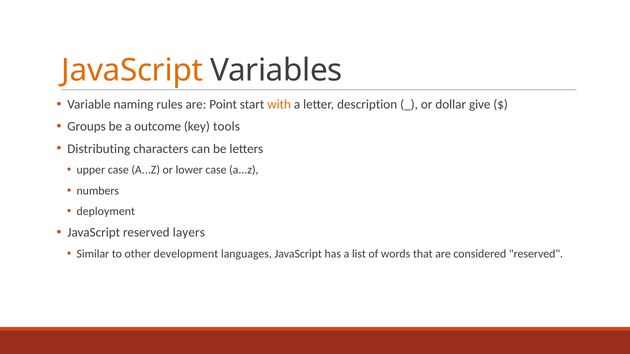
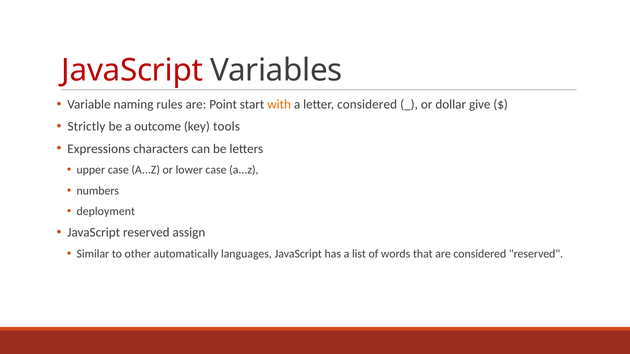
JavaScript at (132, 71) colour: orange -> red
letter description: description -> considered
Groups: Groups -> Strictly
Distributing: Distributing -> Expressions
layers: layers -> assign
development: development -> automatically
